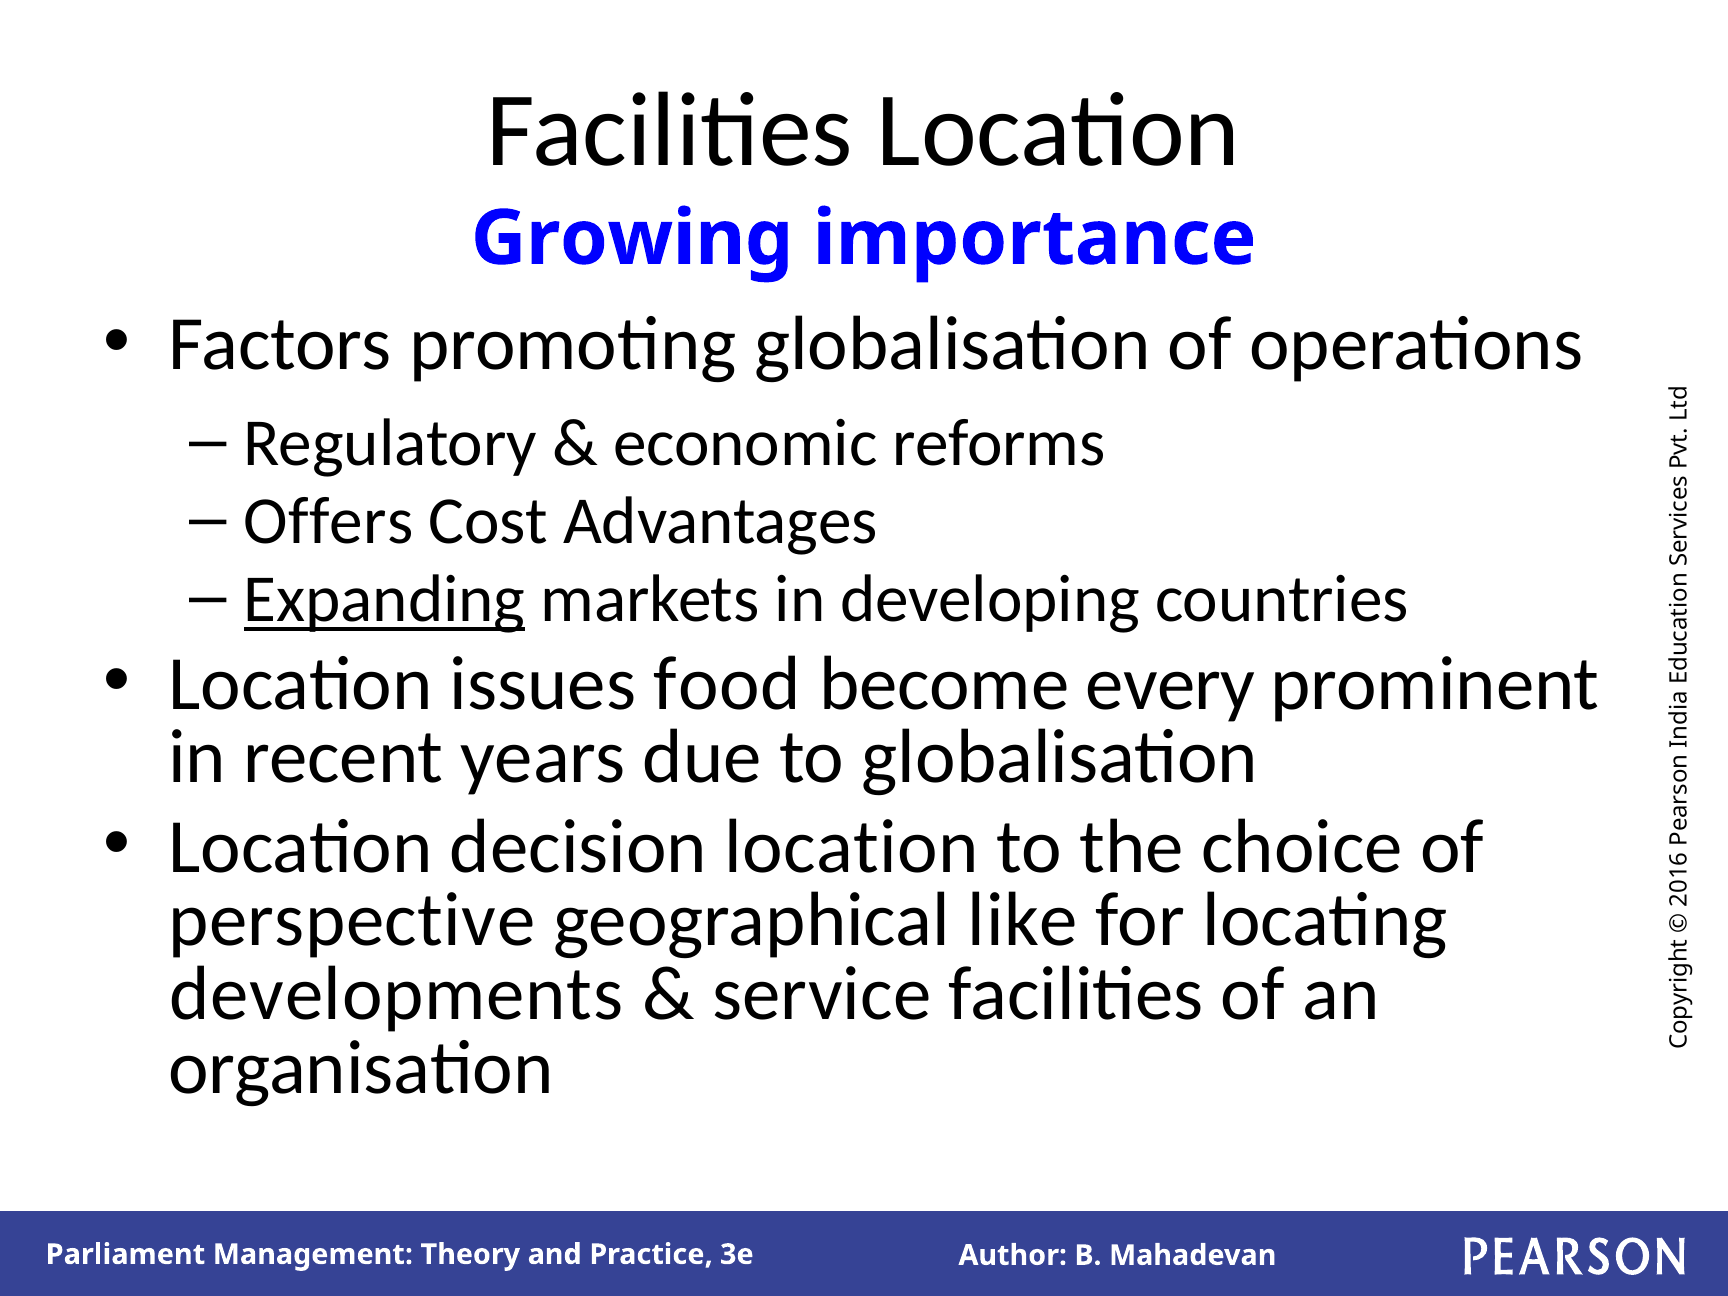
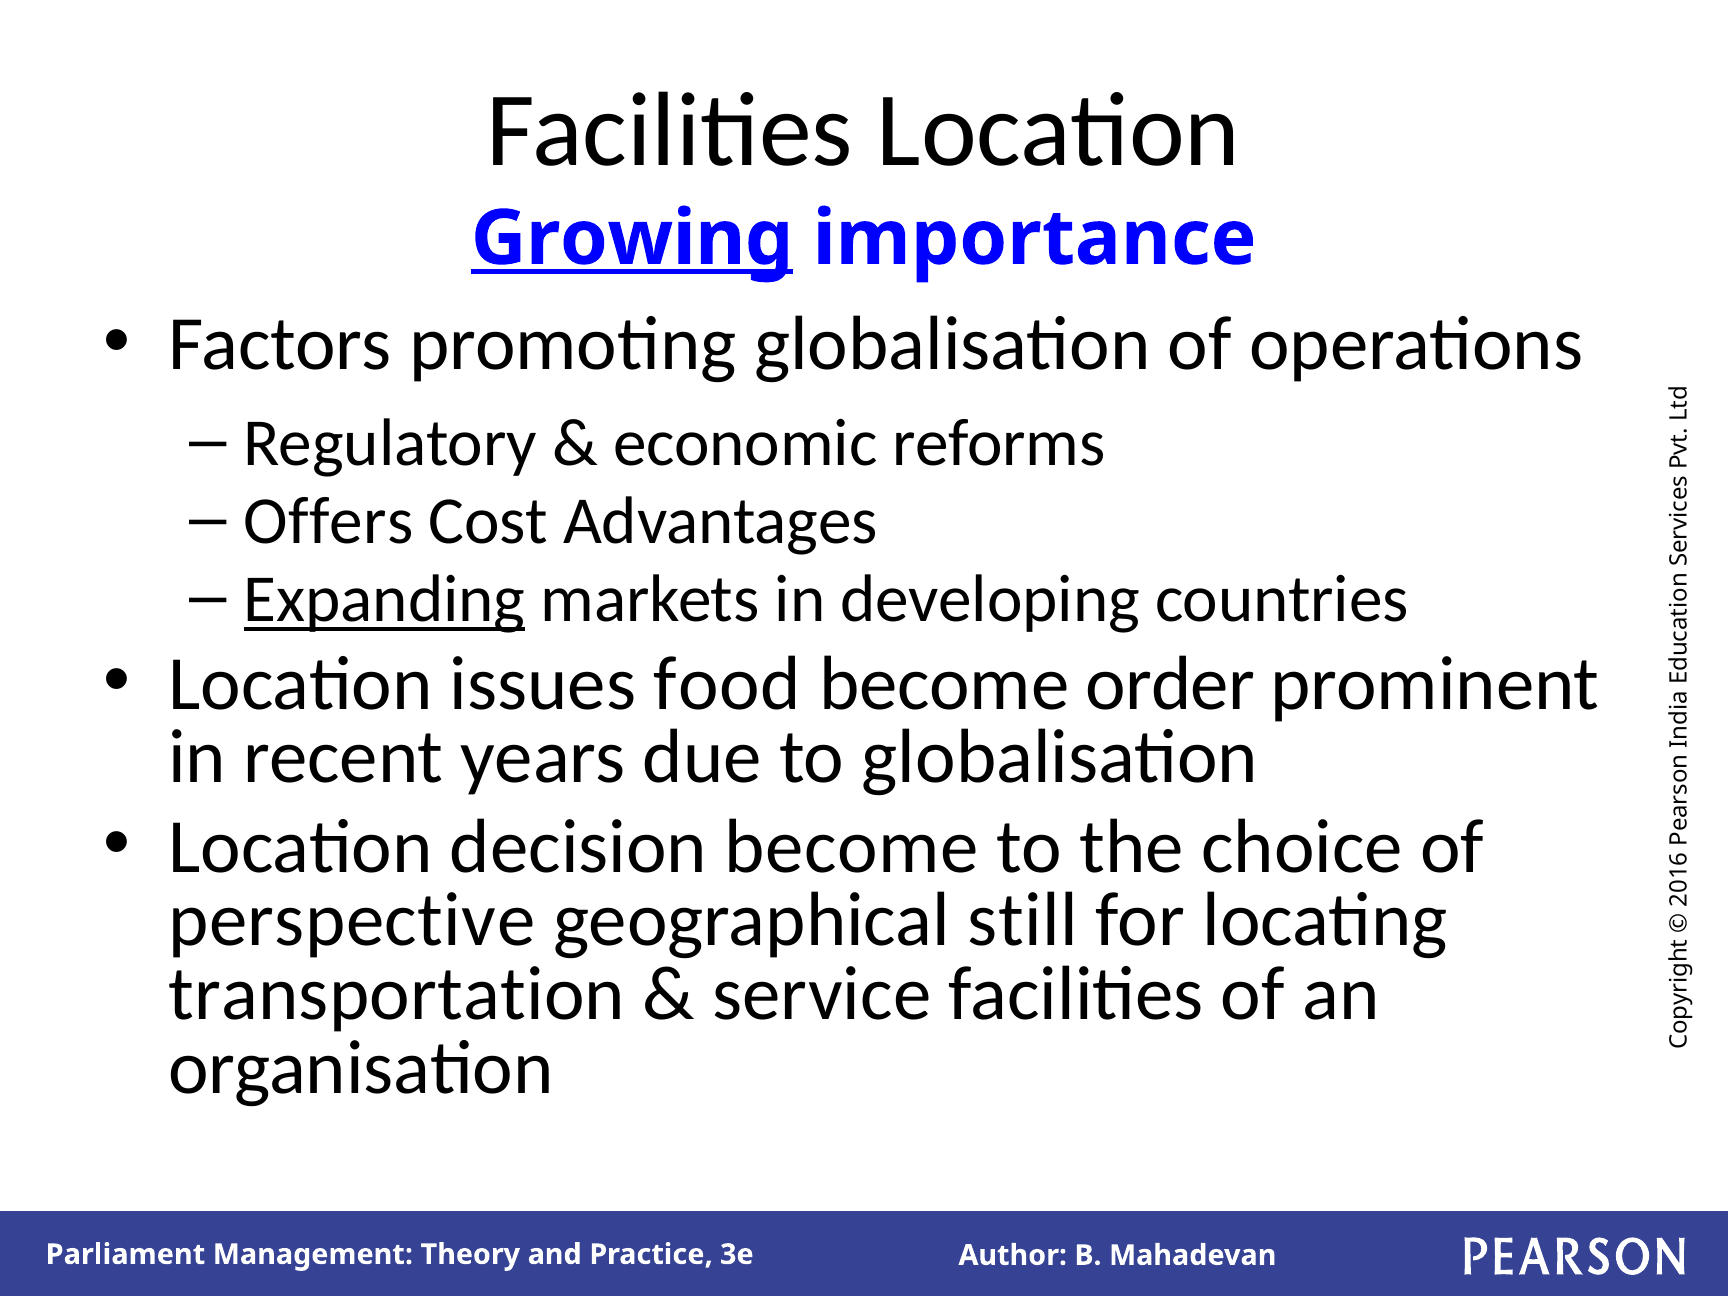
Growing underline: none -> present
every: every -> order
decision location: location -> become
like: like -> still
developments: developments -> transportation
